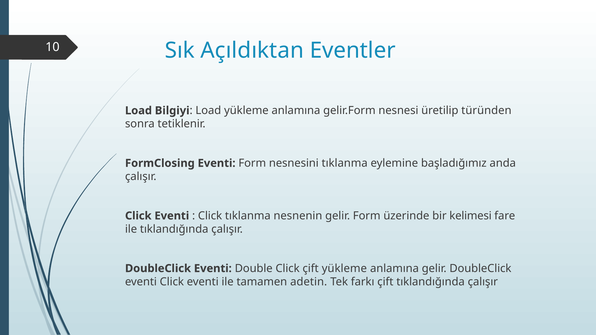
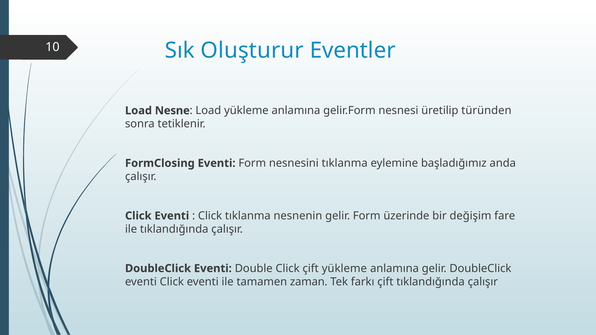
Açıldıktan: Açıldıktan -> Oluşturur
Bilgiyi: Bilgiyi -> Nesne
kelimesi: kelimesi -> değişim
adetin: adetin -> zaman
